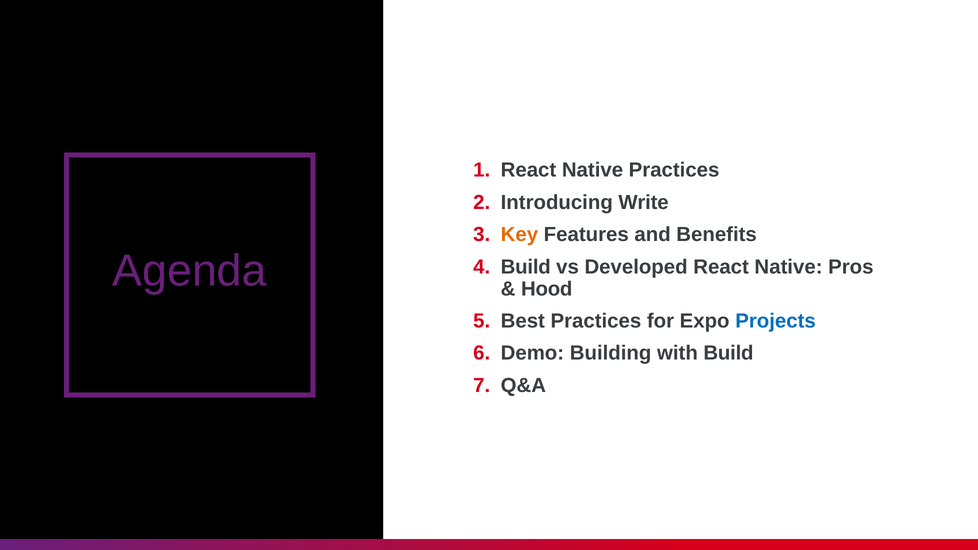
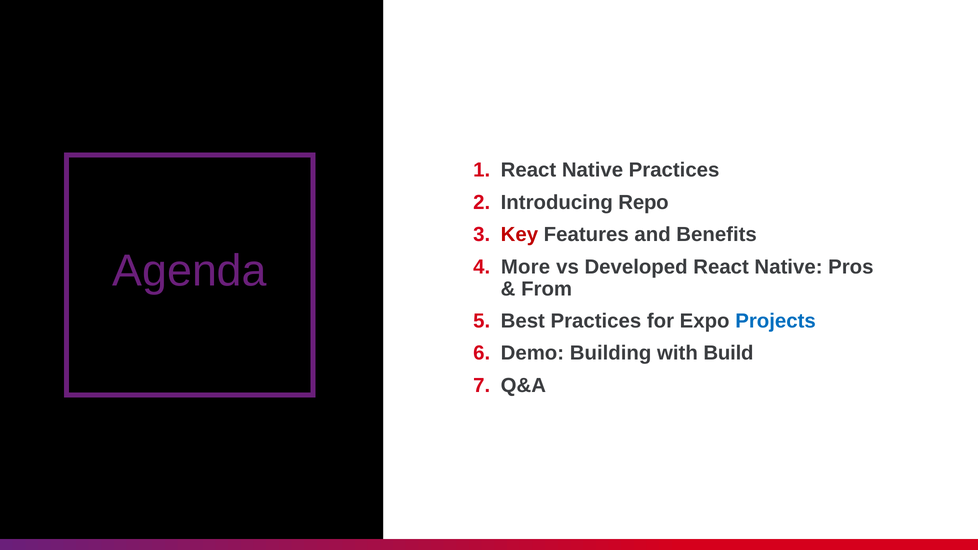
Write: Write -> Repo
Key colour: orange -> red
Build at (526, 267): Build -> More
Hood: Hood -> From
